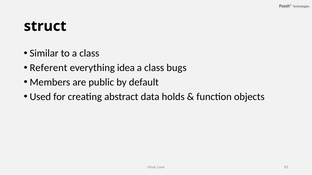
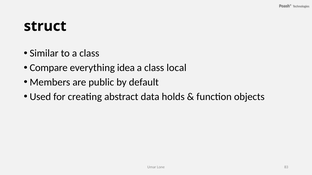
Referent: Referent -> Compare
bugs: bugs -> local
